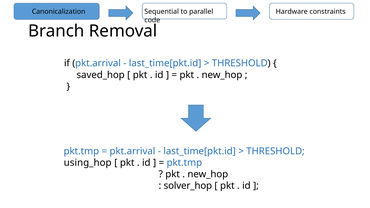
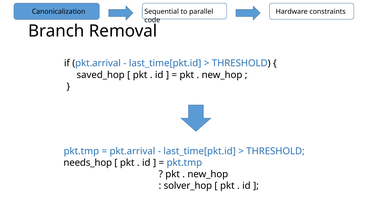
using_hop: using_hop -> needs_hop
